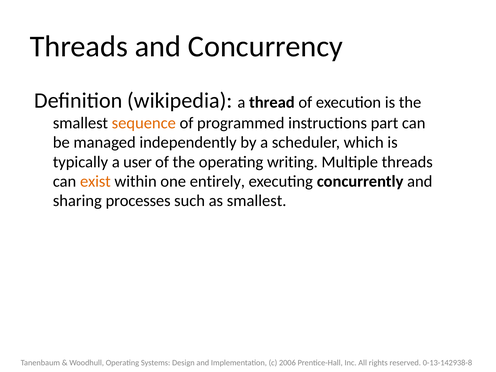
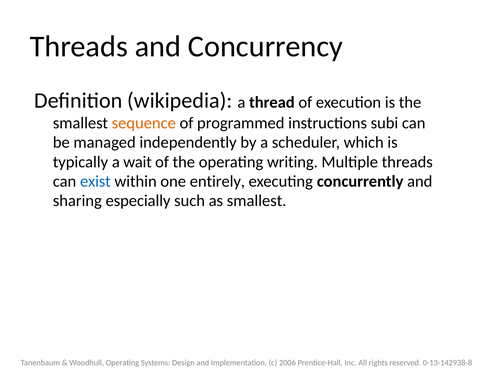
part: part -> subi
user: user -> wait
exist colour: orange -> blue
processes: processes -> especially
